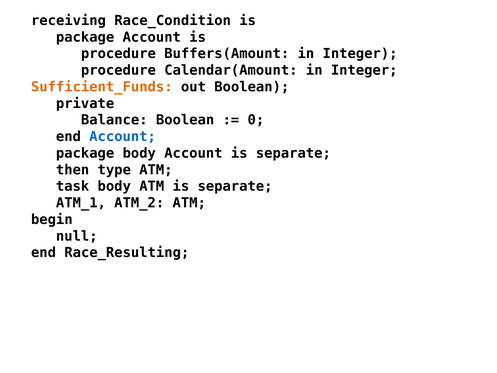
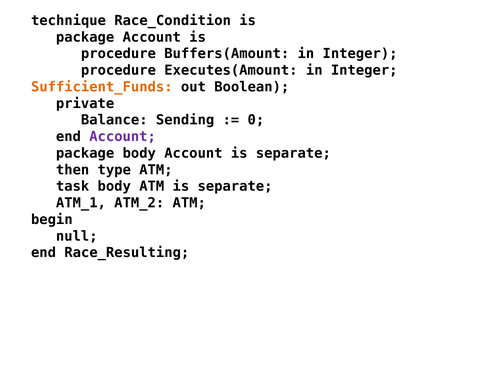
receiving: receiving -> technique
Calendar(Amount: Calendar(Amount -> Executes(Amount
Balance Boolean: Boolean -> Sending
Account at (123, 137) colour: blue -> purple
